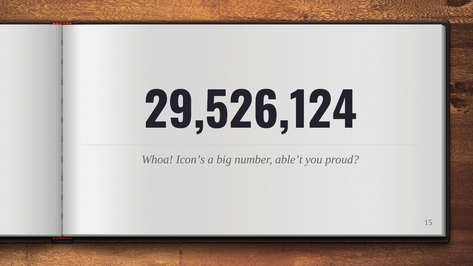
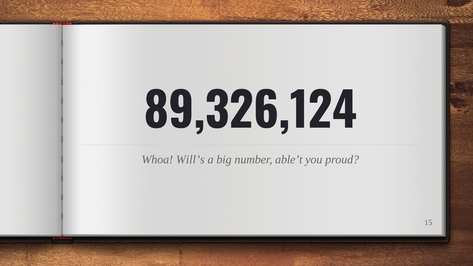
29,526,124: 29,526,124 -> 89,326,124
Icon’s: Icon’s -> Will’s
